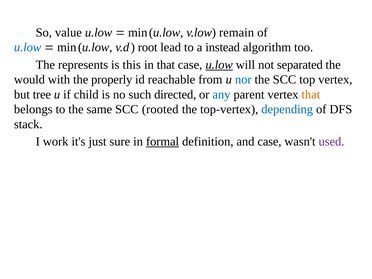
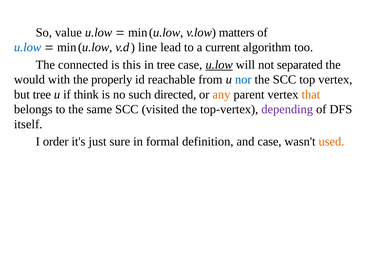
remain: remain -> matters
root: root -> line
instead: instead -> current
represents: represents -> connected
in that: that -> tree
child: child -> think
any colour: blue -> orange
rooted: rooted -> visited
depending colour: blue -> purple
stack: stack -> itself
work: work -> order
formal underline: present -> none
used colour: purple -> orange
